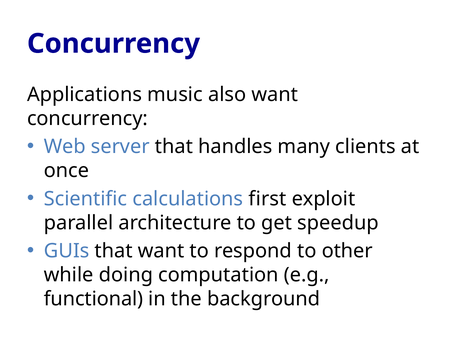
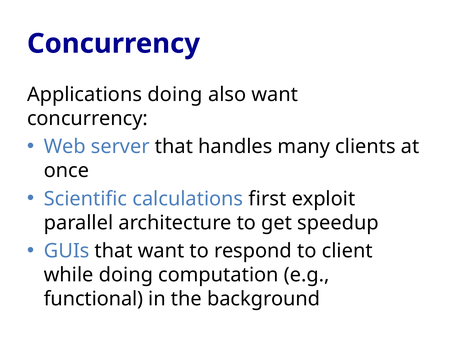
Applications music: music -> doing
other: other -> client
